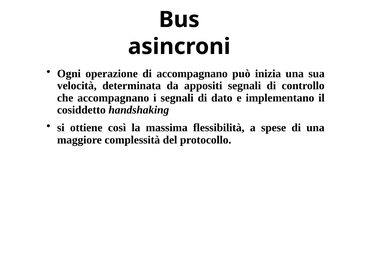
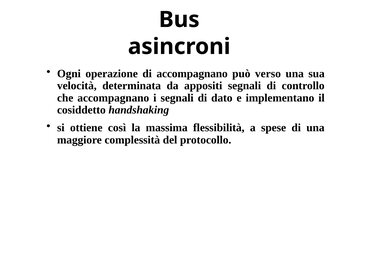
inizia: inizia -> verso
